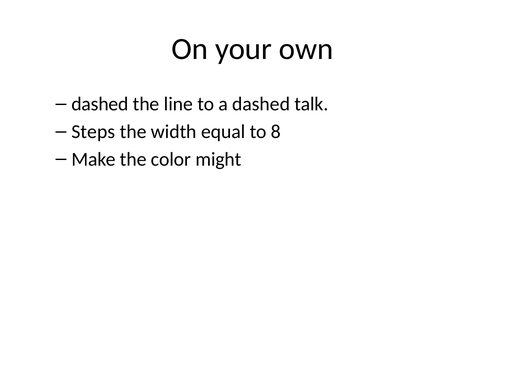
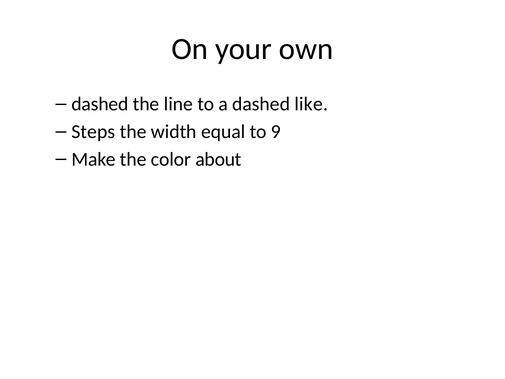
talk: talk -> like
8: 8 -> 9
might: might -> about
